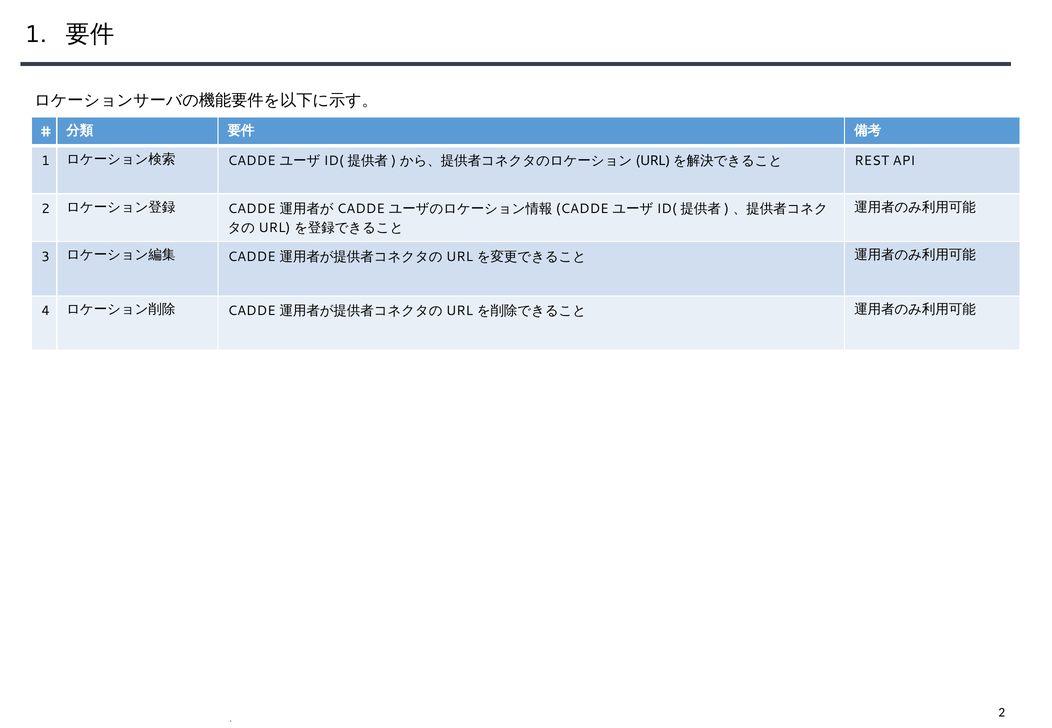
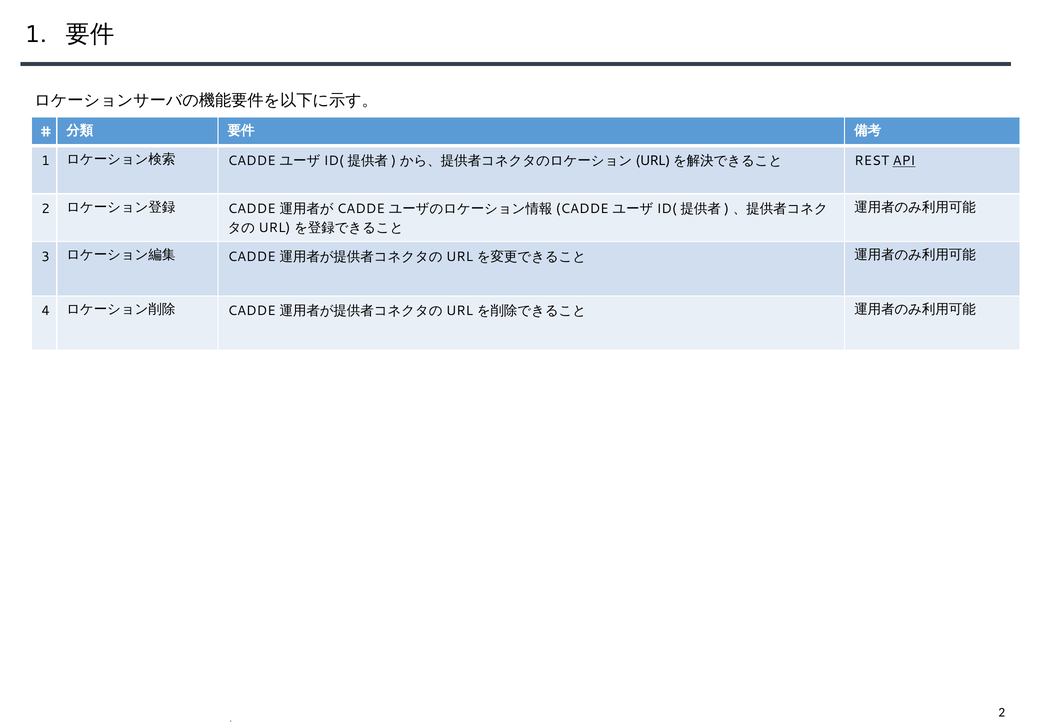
API underline: none -> present
